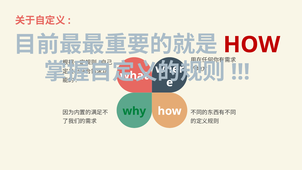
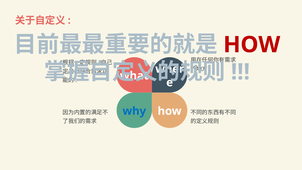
why colour: green -> blue
